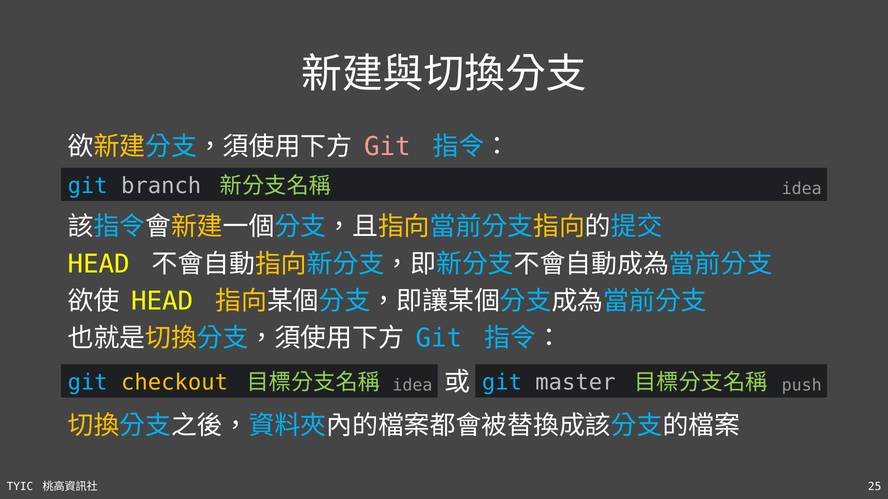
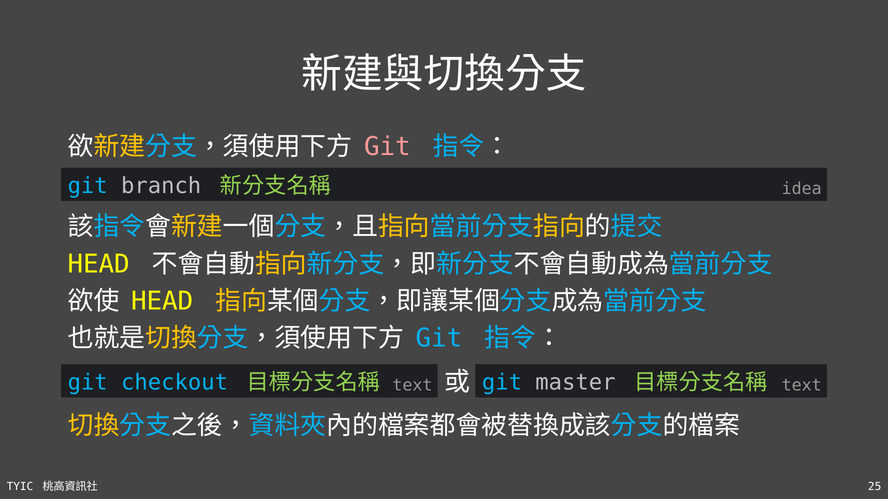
checkout colour: yellow -> light blue
idea at (412, 386): idea -> text
push at (802, 386): push -> text
